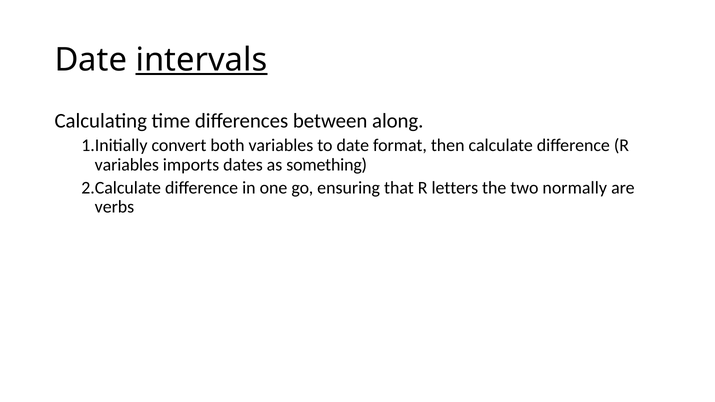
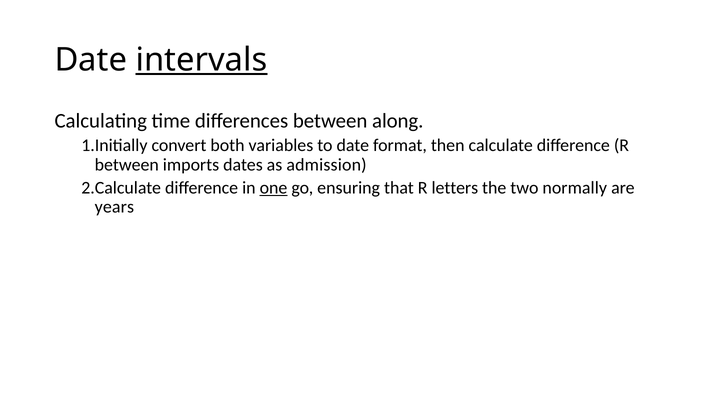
variables at (127, 165): variables -> between
something: something -> admission
one underline: none -> present
verbs: verbs -> years
